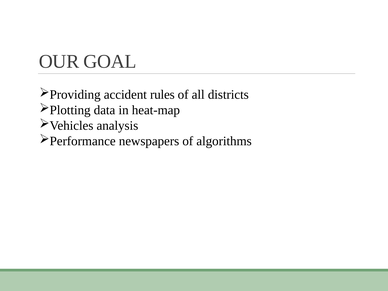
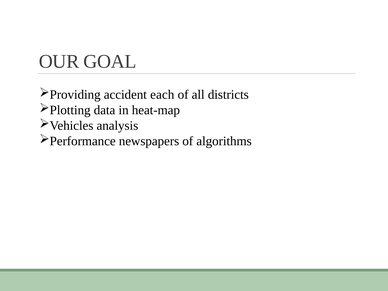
rules: rules -> each
